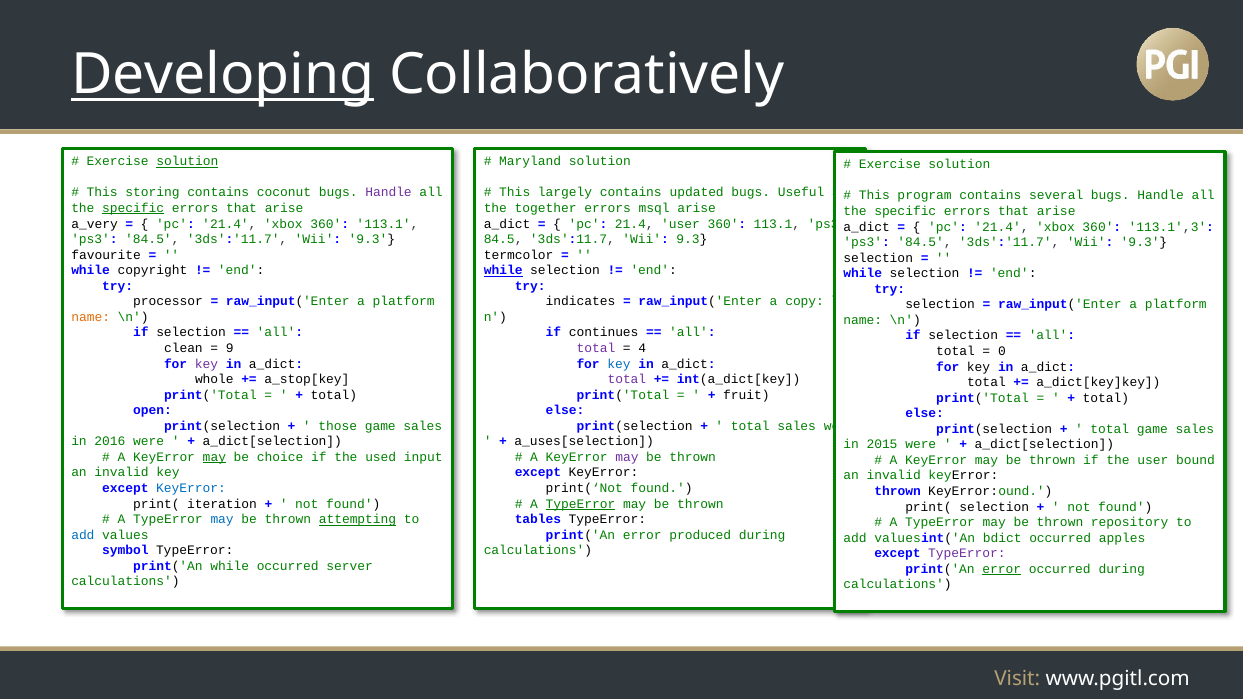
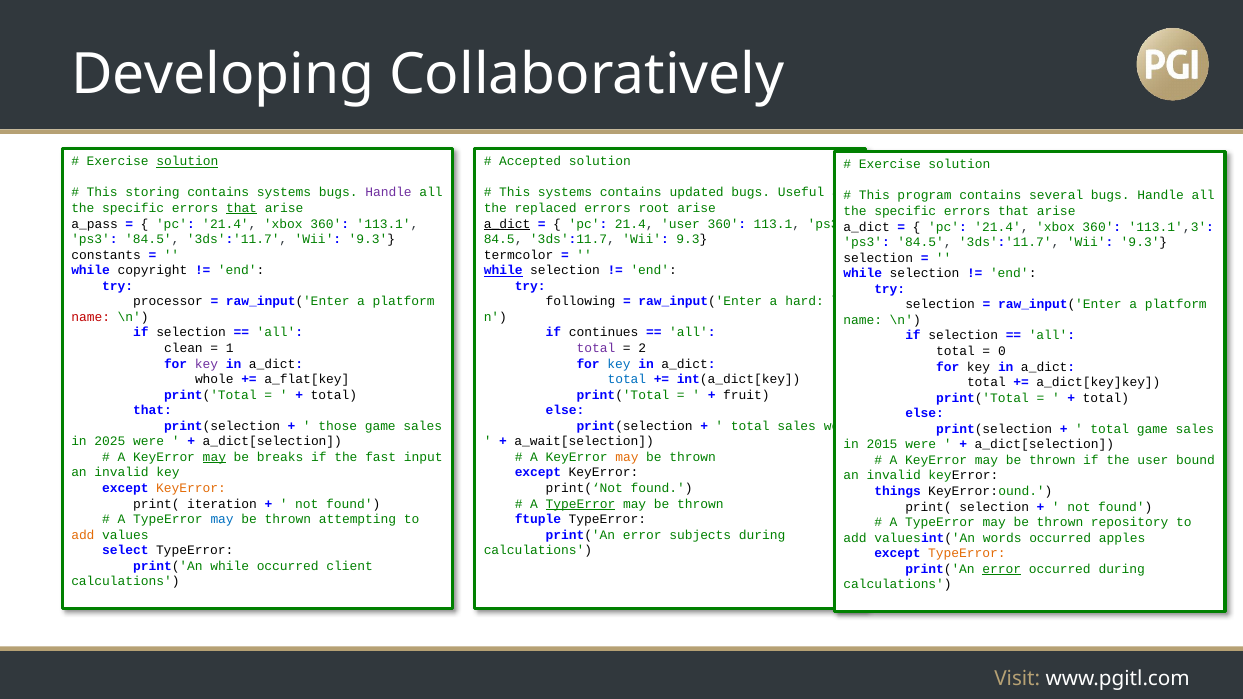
Developing underline: present -> none
Maryland: Maryland -> Accepted
contains coconut: coconut -> systems
This largely: largely -> systems
specific at (133, 208) underline: present -> none
that at (242, 208) underline: none -> present
together: together -> replaced
msql: msql -> root
a_very: a_very -> a_pass
a_dict at (507, 224) underline: none -> present
favourite: favourite -> constants
indicates: indicates -> following
copy: copy -> hard
name at (91, 317) colour: orange -> red
9: 9 -> 1
4: 4 -> 2
a_stop[key: a_stop[key -> a_flat[key
total at (627, 379) colour: purple -> blue
open at (153, 411): open -> that
2016: 2016 -> 2025
a_uses[selection: a_uses[selection -> a_wait[selection
choice: choice -> breaks
used: used -> fast
may at (627, 457) colour: purple -> orange
KeyError at (191, 488) colour: blue -> orange
thrown at (898, 491): thrown -> things
attempting underline: present -> none
tables: tables -> ftuple
add at (83, 535) colour: blue -> orange
produced: produced -> subjects
bdict: bdict -> words
symbol: symbol -> select
TypeError at (967, 554) colour: purple -> orange
server: server -> client
